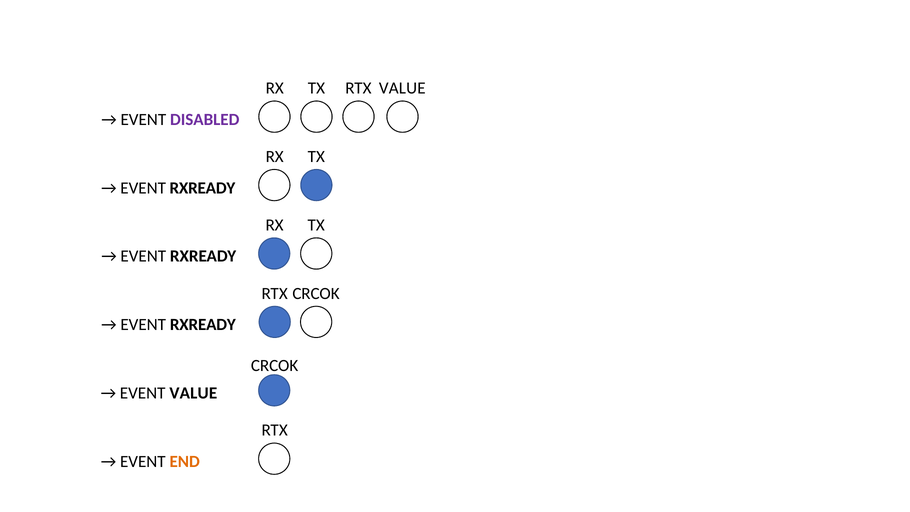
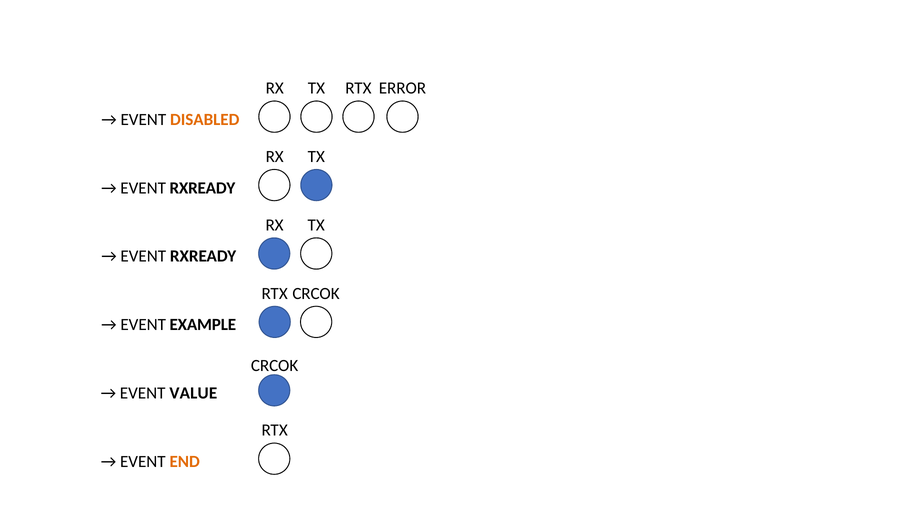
VALUE at (402, 88): VALUE -> ERROR
DISABLED colour: purple -> orange
RXREADY at (203, 325): RXREADY -> EXAMPLE
